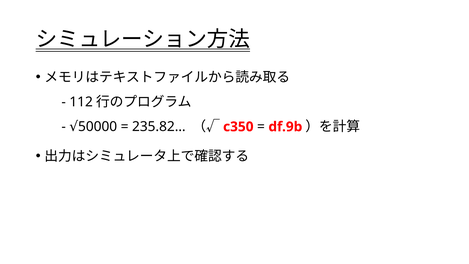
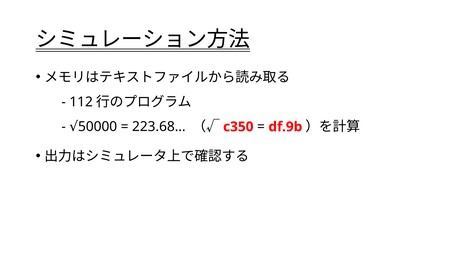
235.82…: 235.82… -> 223.68…
